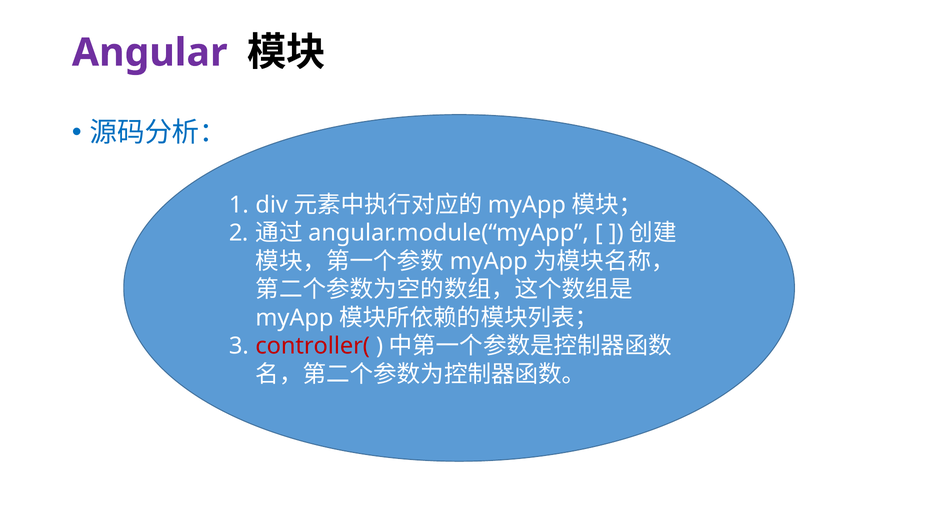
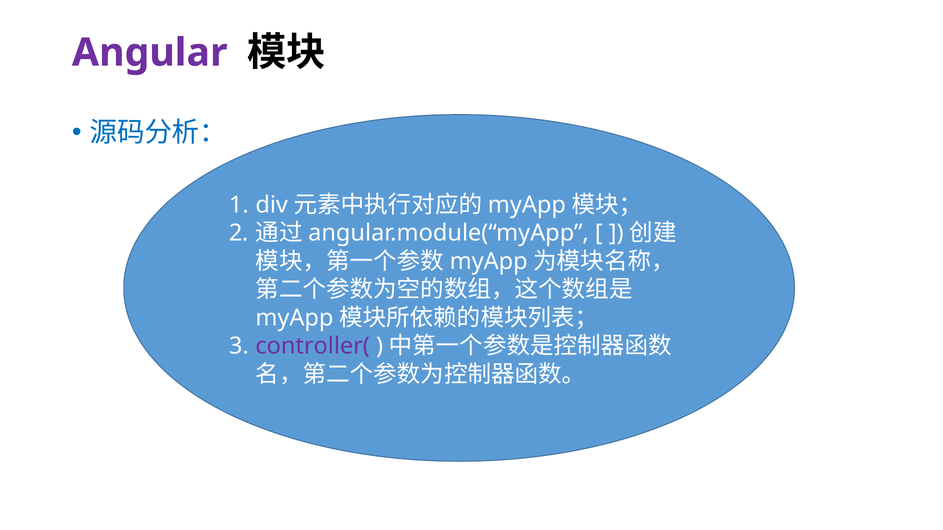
controller( colour: red -> purple
